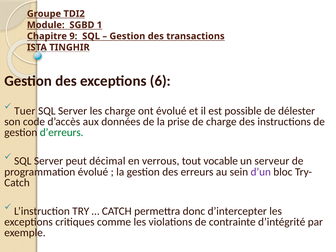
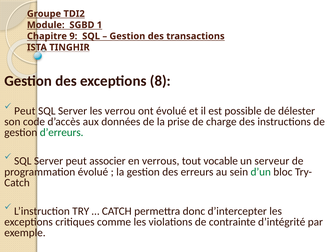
6: 6 -> 8
Tuer at (25, 111): Tuer -> Peut
les charge: charge -> verrou
décimal: décimal -> associer
d’un colour: purple -> green
